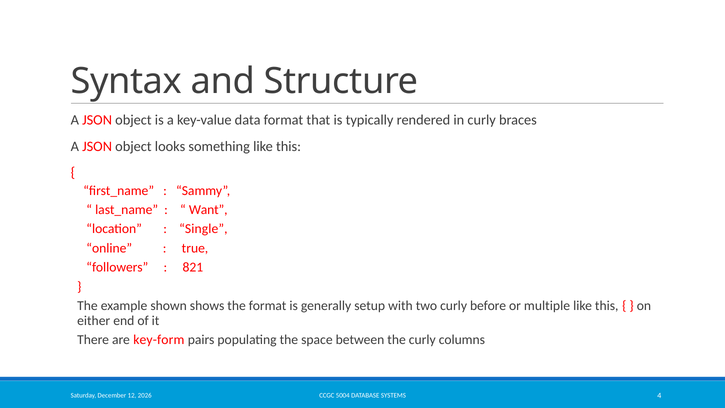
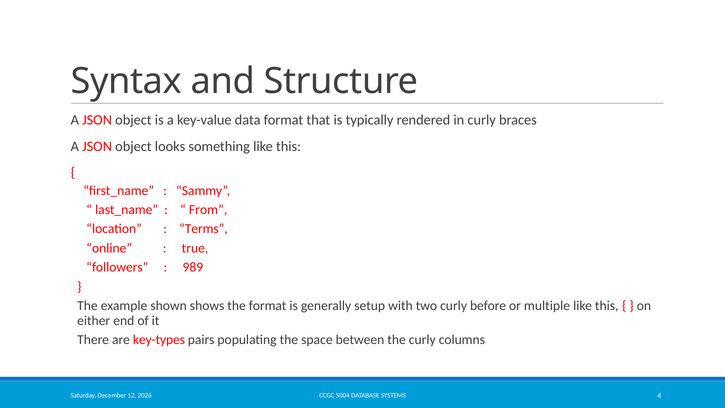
Want: Want -> From
Single: Single -> Terms
821: 821 -> 989
key-form: key-form -> key-types
